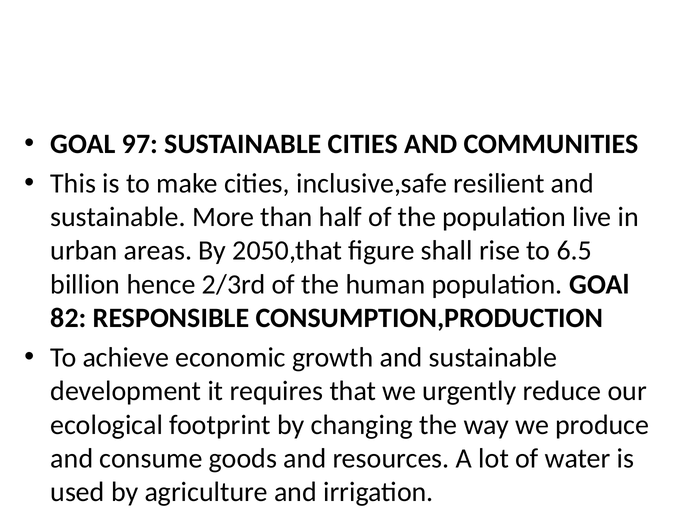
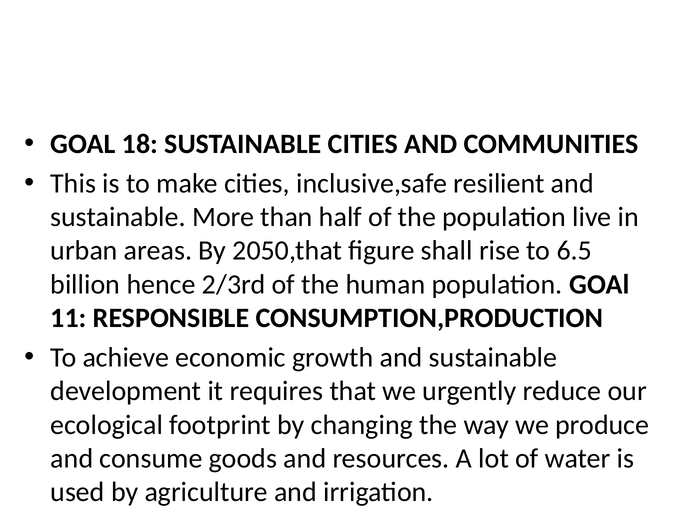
97: 97 -> 18
82: 82 -> 11
